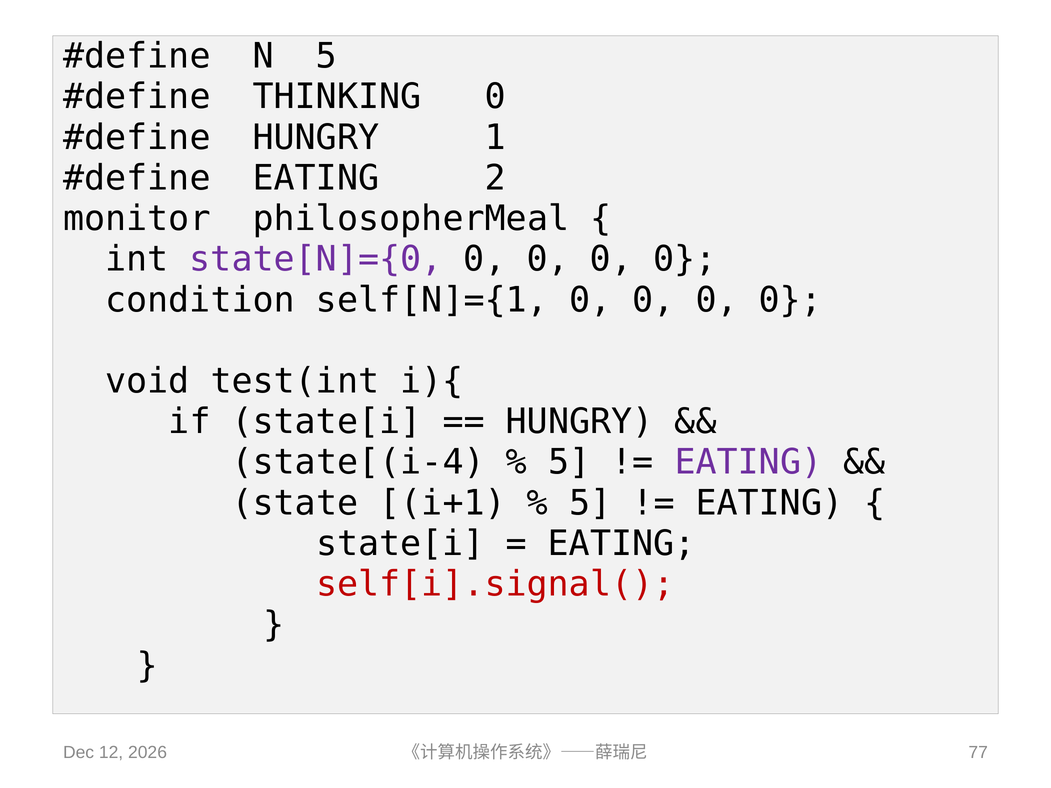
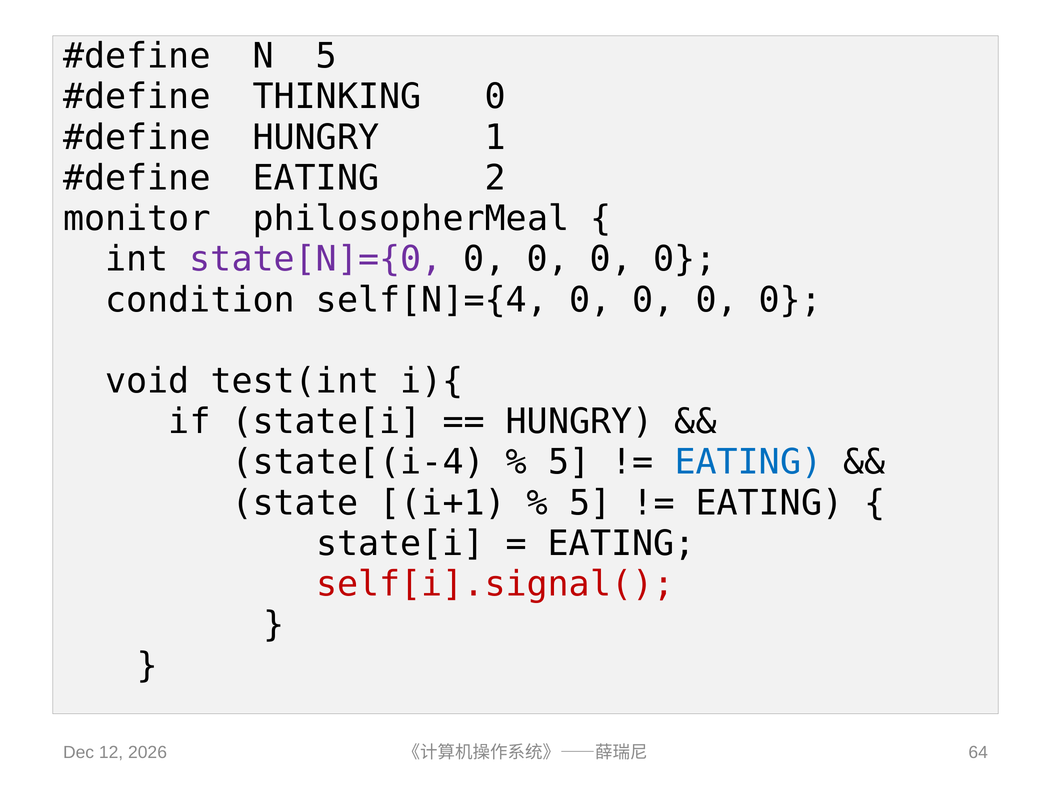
self[N]={1: self[N]={1 -> self[N]={4
EATING at (748, 463) colour: purple -> blue
77: 77 -> 64
